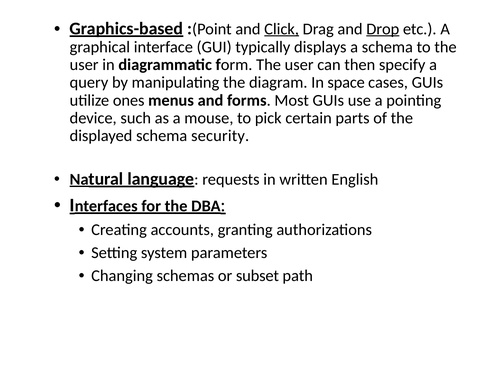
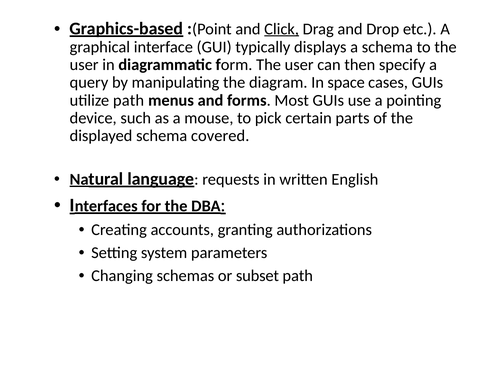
Drop underline: present -> none
utilize ones: ones -> path
security: security -> covered
